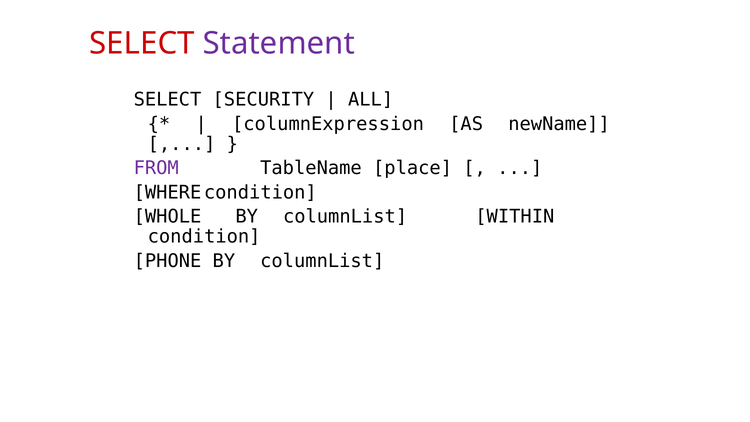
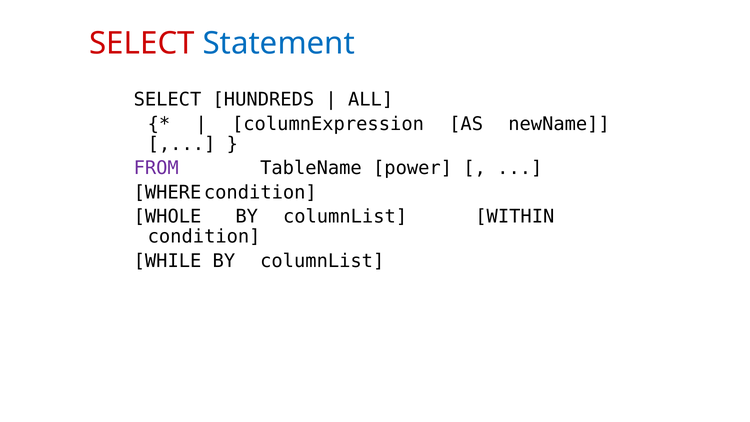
Statement colour: purple -> blue
SECURITY: SECURITY -> HUNDREDS
place: place -> power
PHONE: PHONE -> WHILE
